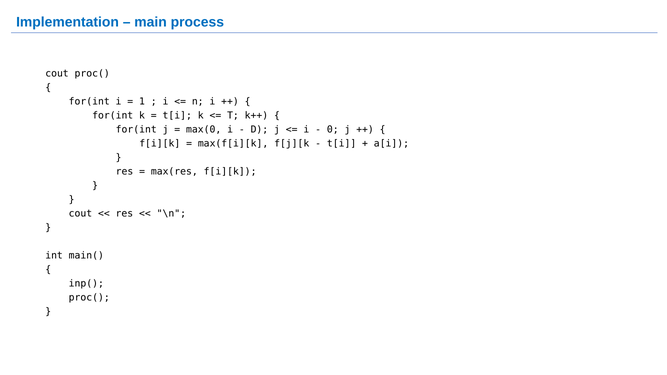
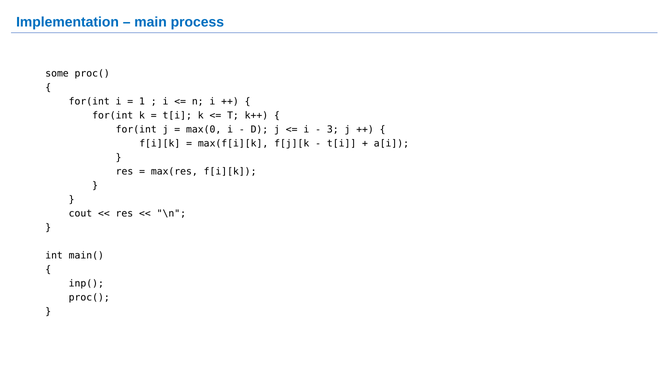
cout at (57, 74): cout -> some
0: 0 -> 3
